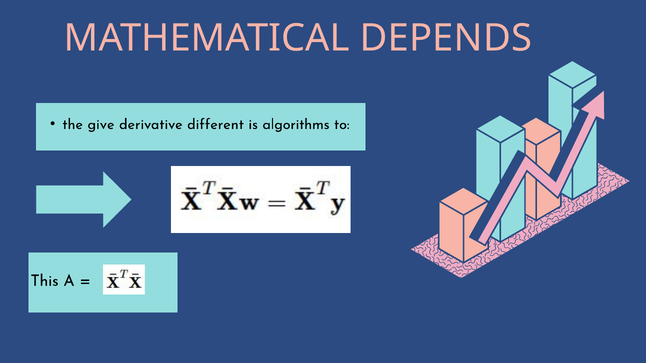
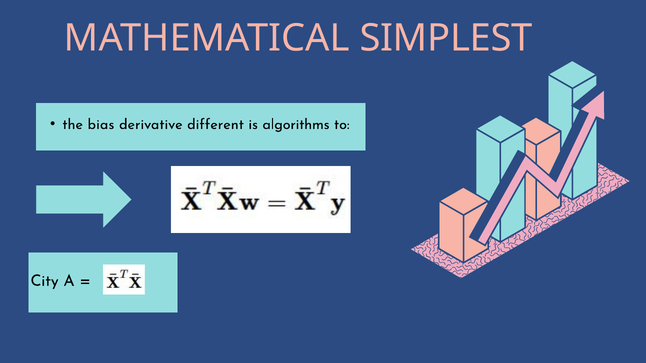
DEPENDS: DEPENDS -> SIMPLEST
give: give -> bias
This: This -> City
